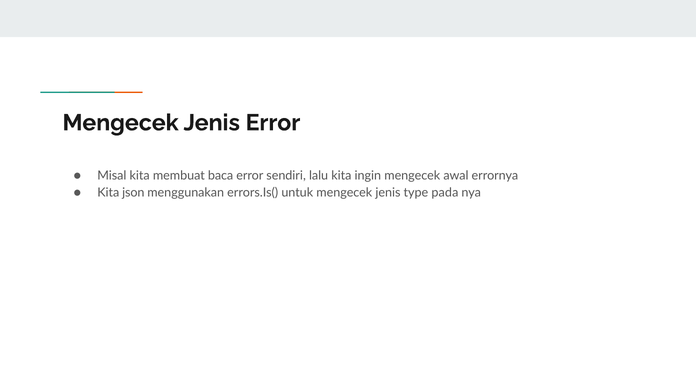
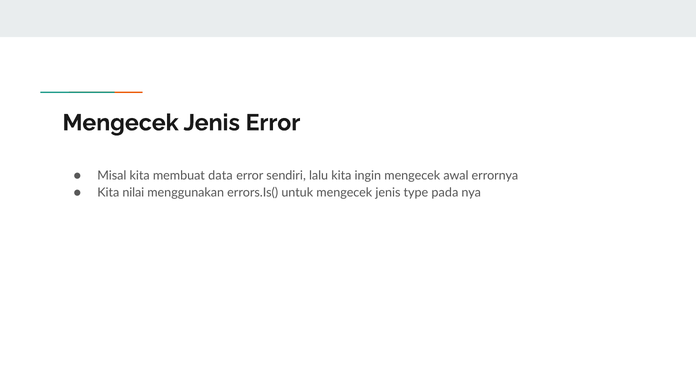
baca: baca -> data
json: json -> nilai
